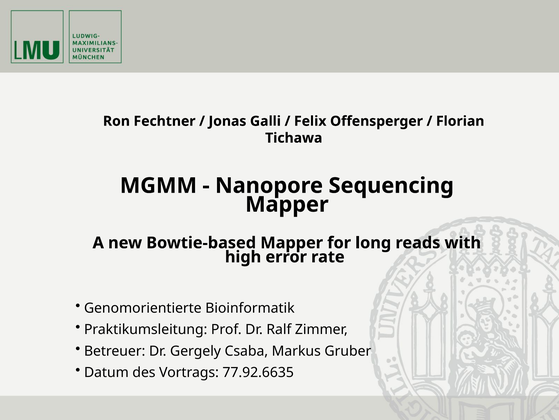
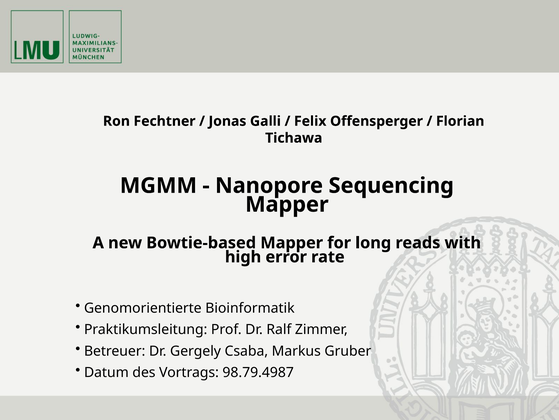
77.92.6635: 77.92.6635 -> 98.79.4987
